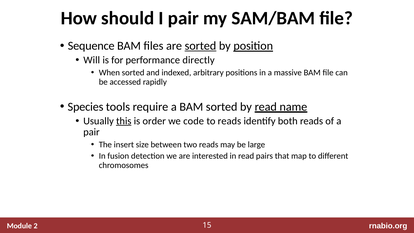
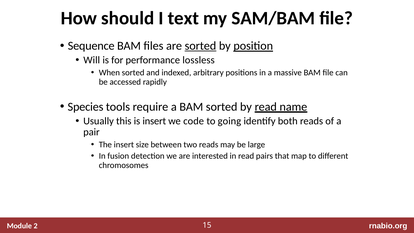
I pair: pair -> text
directly: directly -> lossless
this underline: present -> none
is order: order -> insert
to reads: reads -> going
